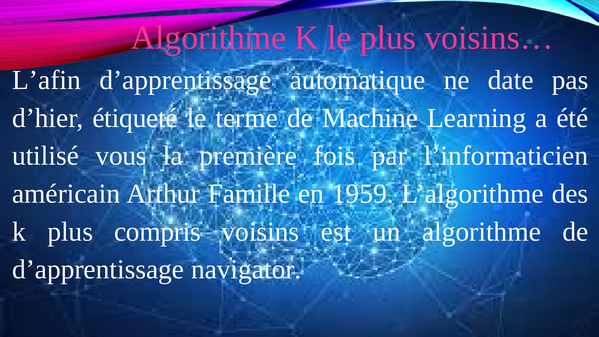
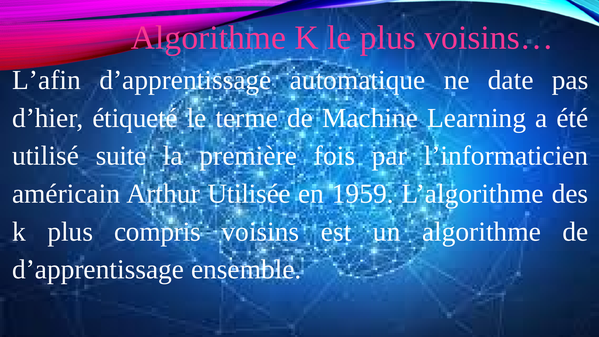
vous: vous -> suite
Famille: Famille -> Utilisée
navigator: navigator -> ensemble
